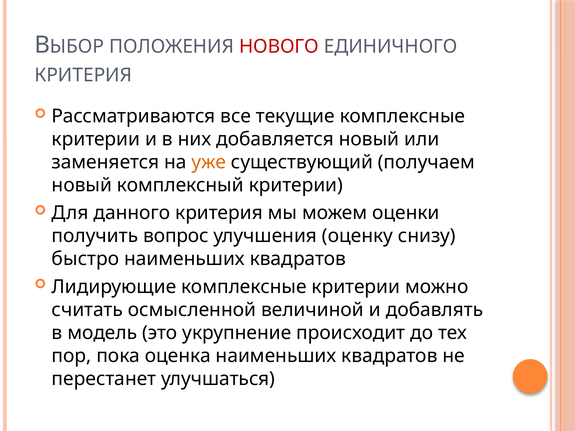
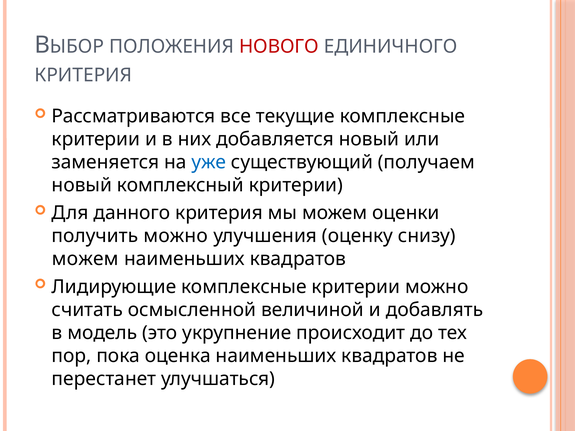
уже colour: orange -> blue
получить вопрос: вопрос -> можно
быстро at (85, 259): быстро -> можем
